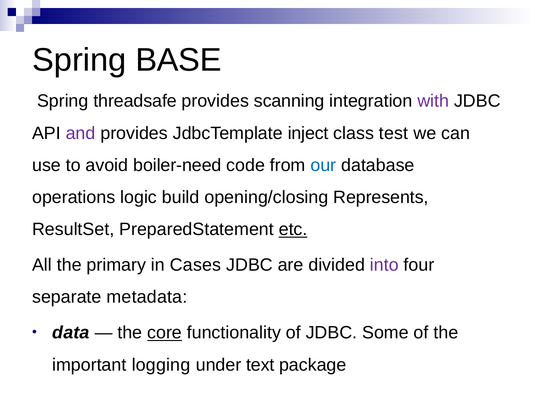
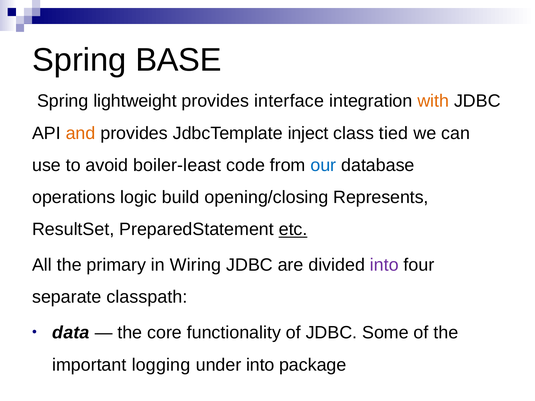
threadsafe: threadsafe -> lightweight
scanning: scanning -> interface
with colour: purple -> orange
and colour: purple -> orange
test: test -> tied
boiler-need: boiler-need -> boiler-least
Cases: Cases -> Wiring
metadata: metadata -> classpath
core underline: present -> none
under text: text -> into
